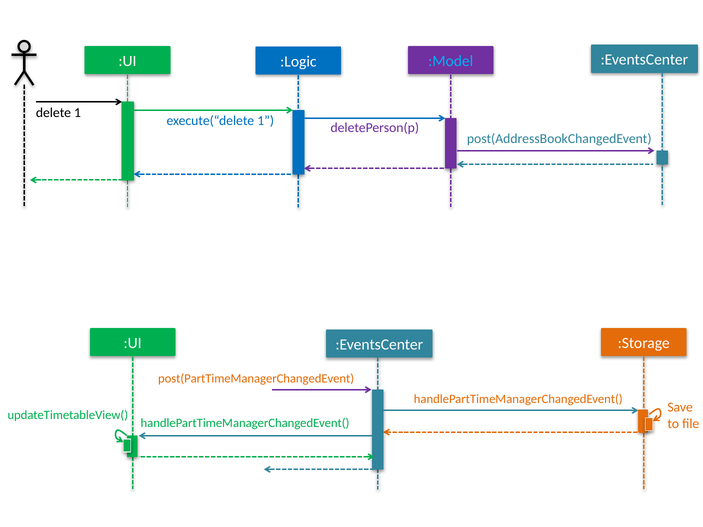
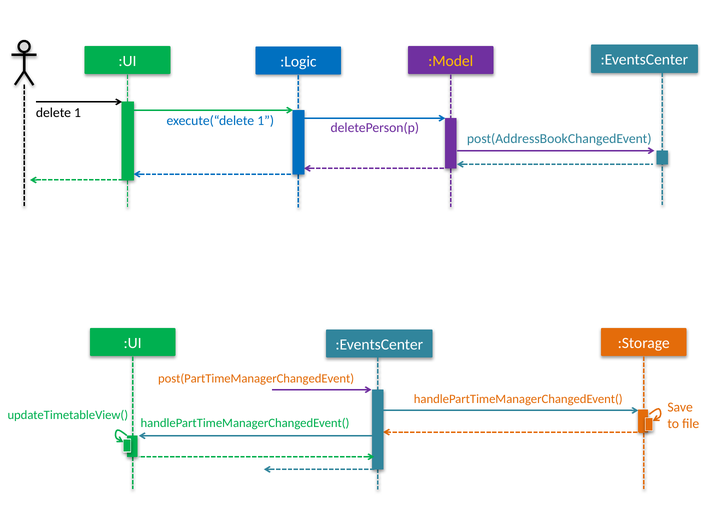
:Model colour: light blue -> yellow
